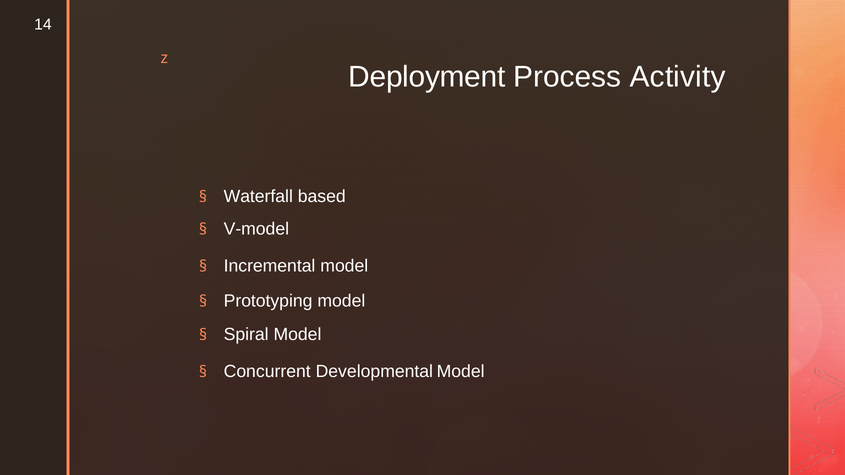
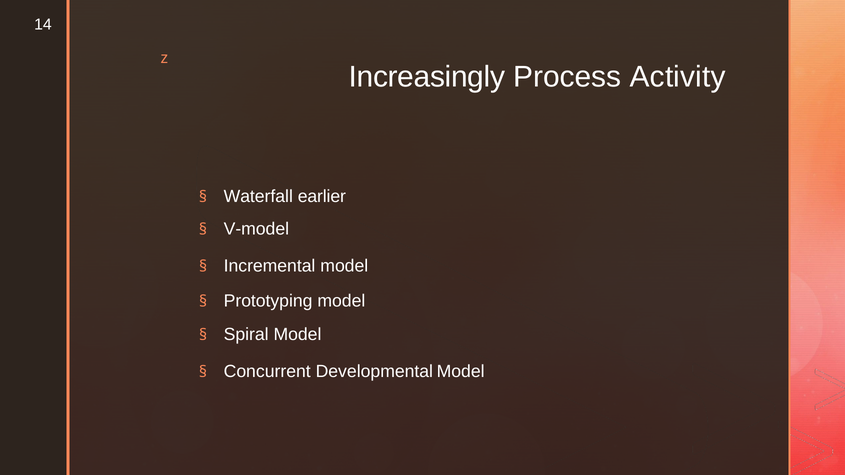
Deployment: Deployment -> Increasingly
based: based -> earlier
